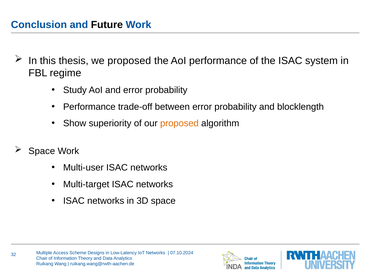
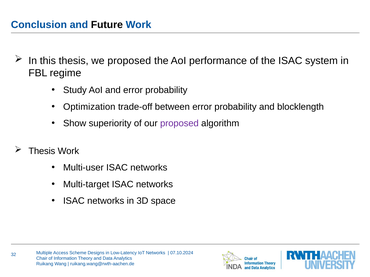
Performance at (89, 107): Performance -> Optimization
proposed at (179, 124) colour: orange -> purple
Space at (42, 151): Space -> Thesis
